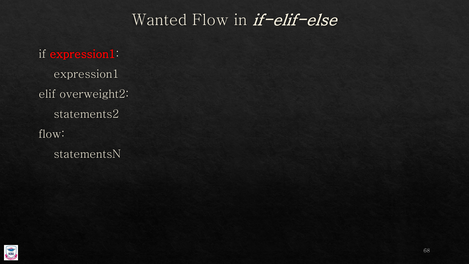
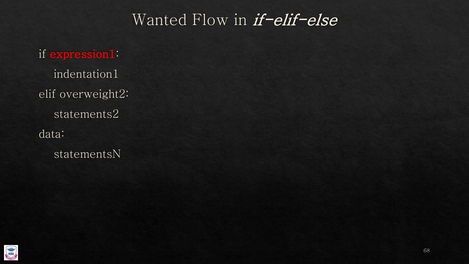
expression1 at (86, 74): expression1 -> indentation1
flow at (52, 134): flow -> data
